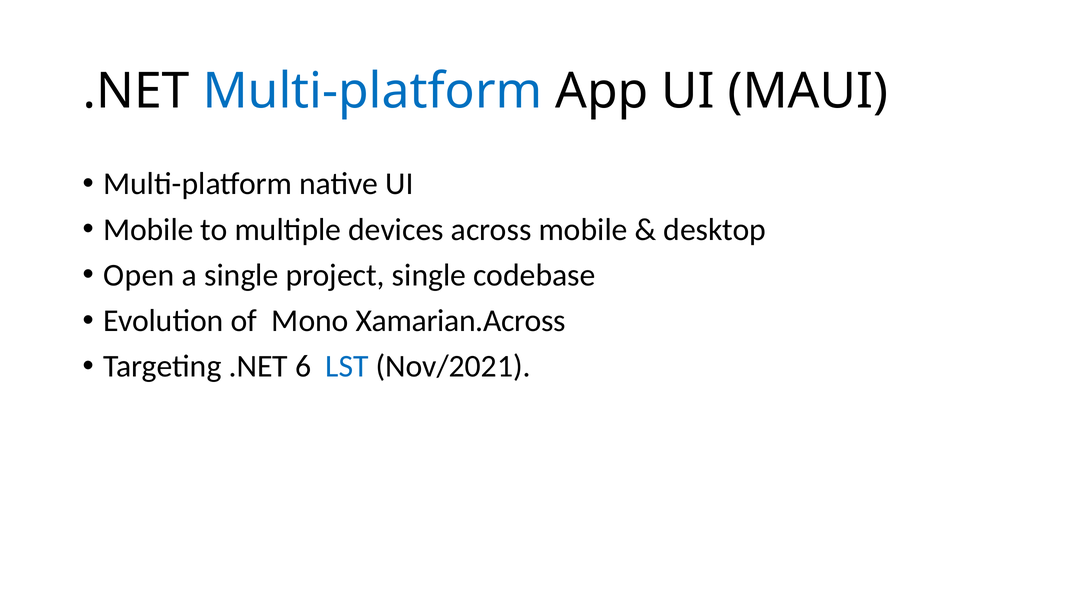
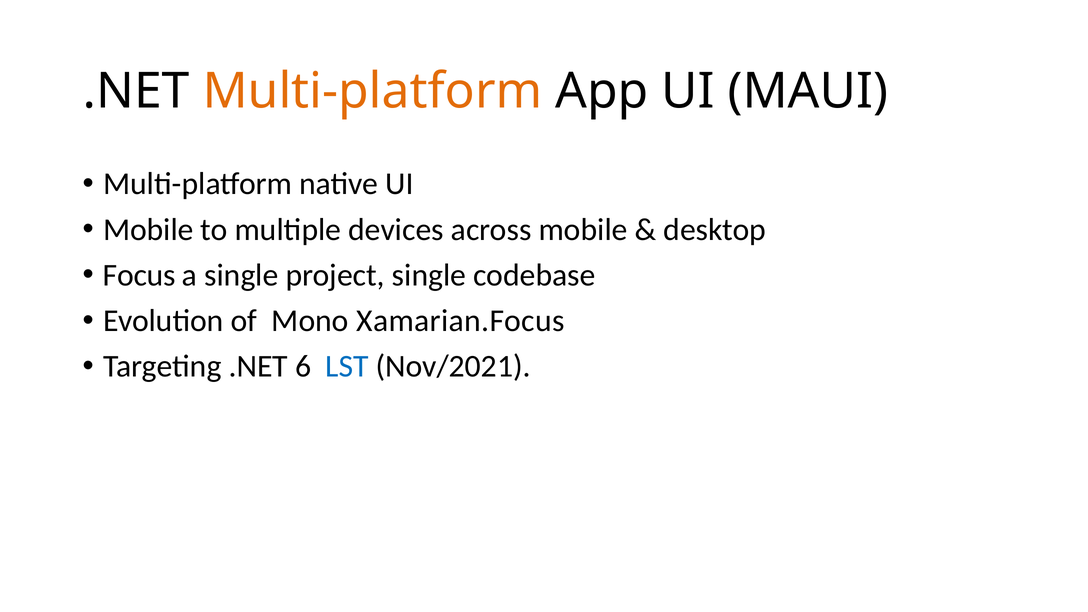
Multi-platform at (372, 91) colour: blue -> orange
Open: Open -> Focus
Xamarian.Across: Xamarian.Across -> Xamarian.Focus
